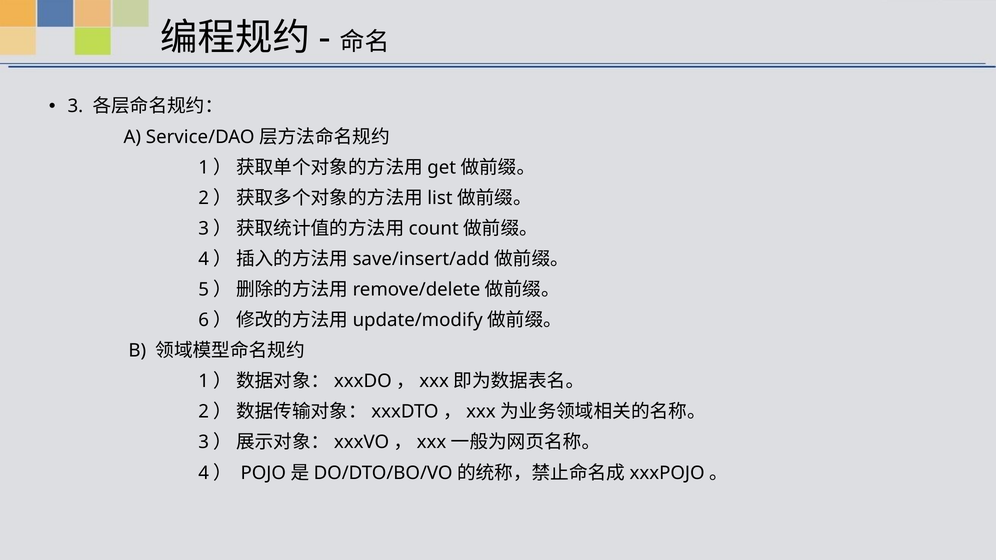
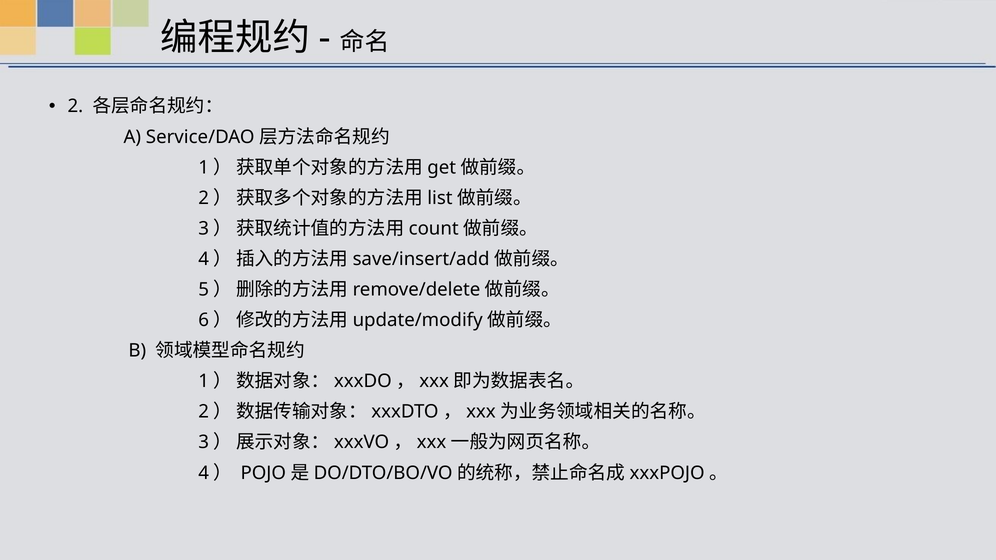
3: 3 -> 2
